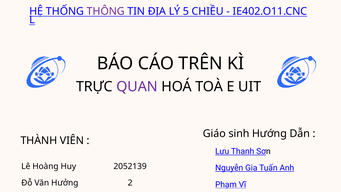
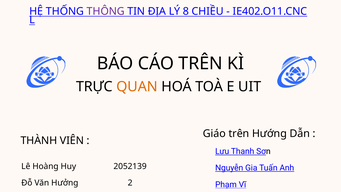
5: 5 -> 8
QUAN colour: purple -> orange
Giáo sinh: sinh -> trên
